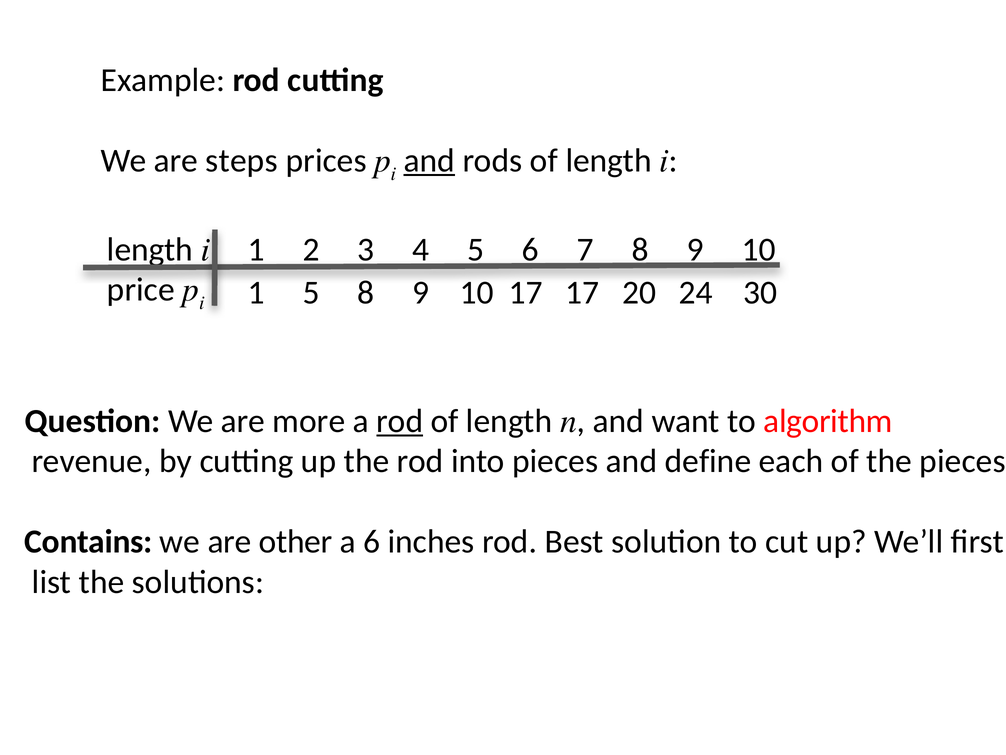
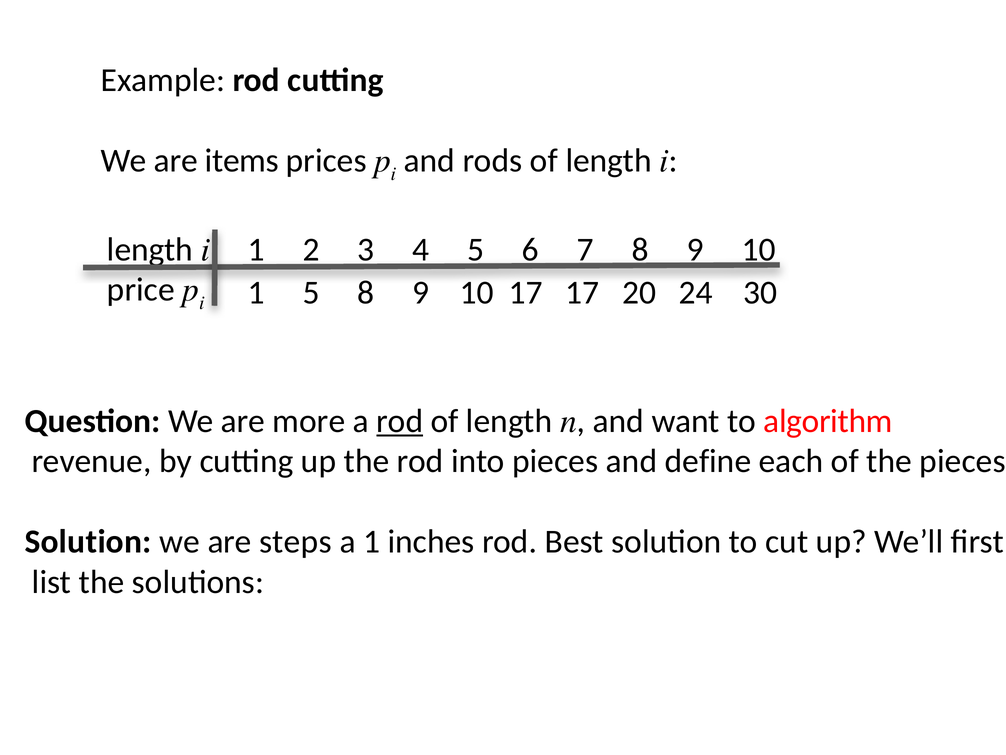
steps: steps -> items
and at (429, 161) underline: present -> none
Contains at (88, 542): Contains -> Solution
other: other -> steps
a 6: 6 -> 1
